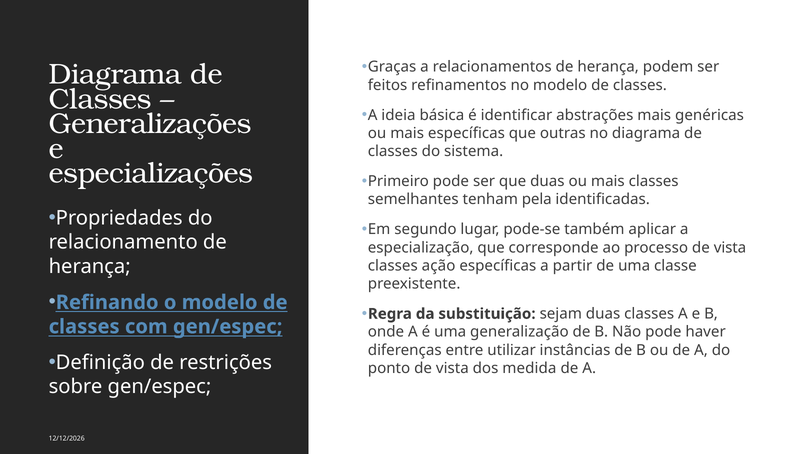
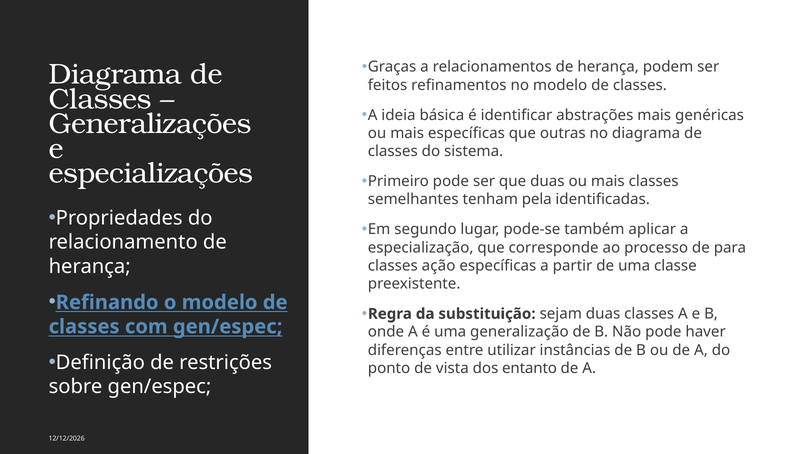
processo de vista: vista -> para
medida: medida -> entanto
